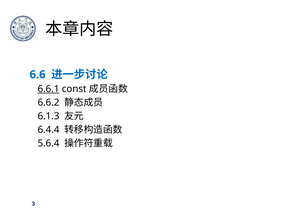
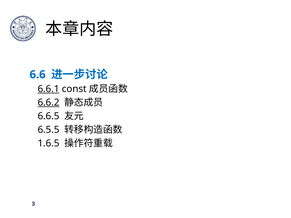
6.6.2 underline: none -> present
6.1.3: 6.1.3 -> 6.6.5
6.4.4: 6.4.4 -> 6.5.5
5.6.4: 5.6.4 -> 1.6.5
